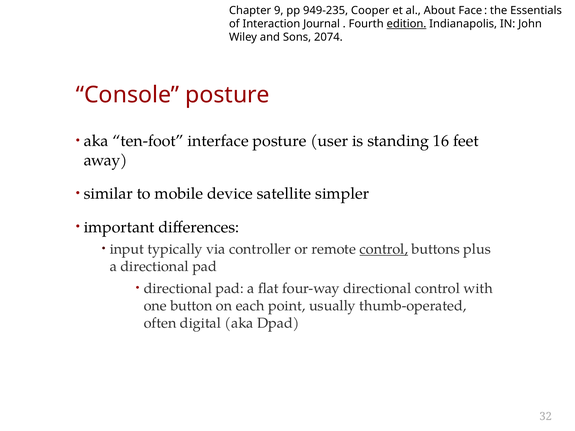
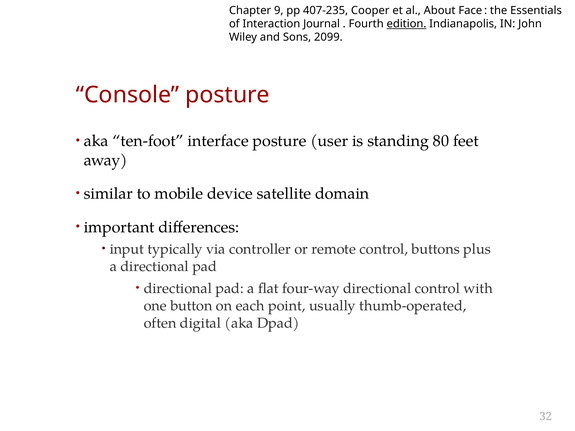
949-235: 949-235 -> 407-235
2074: 2074 -> 2099
16: 16 -> 80
simpler: simpler -> domain
control at (384, 249) underline: present -> none
